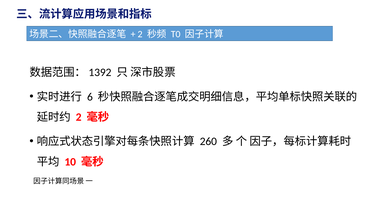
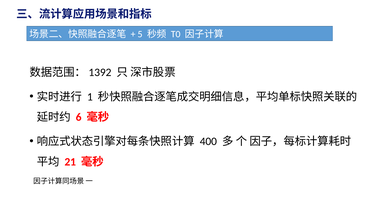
2 at (140, 34): 2 -> 5
6: 6 -> 1
2 at (79, 117): 2 -> 6
260: 260 -> 400
10: 10 -> 21
